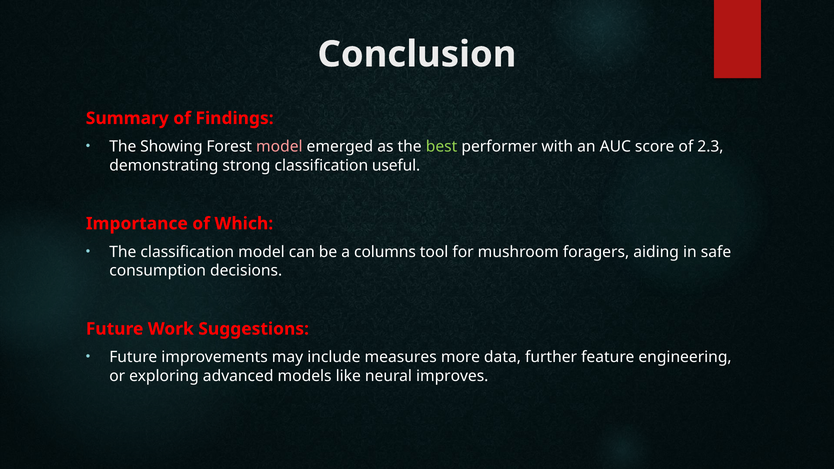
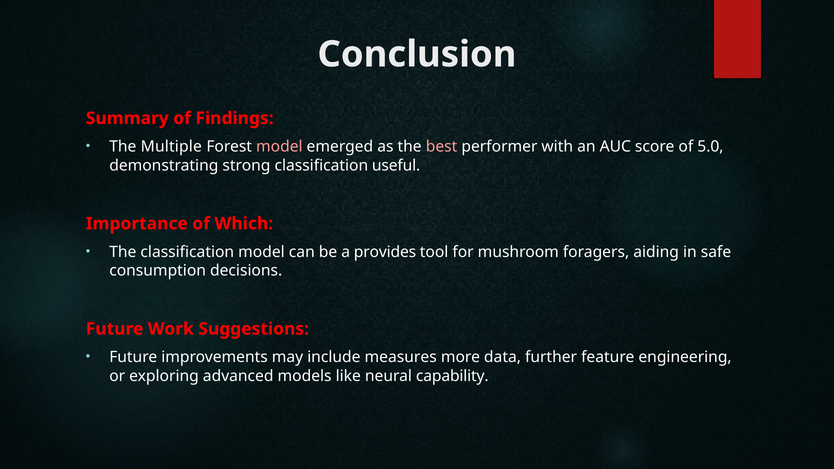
Showing: Showing -> Multiple
best colour: light green -> pink
2.3: 2.3 -> 5.0
columns: columns -> provides
improves: improves -> capability
